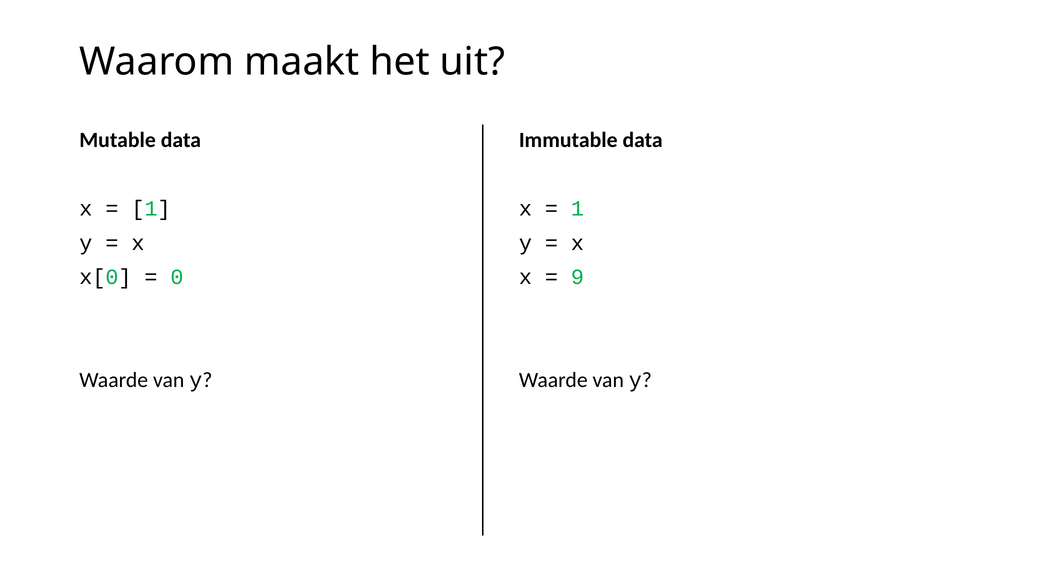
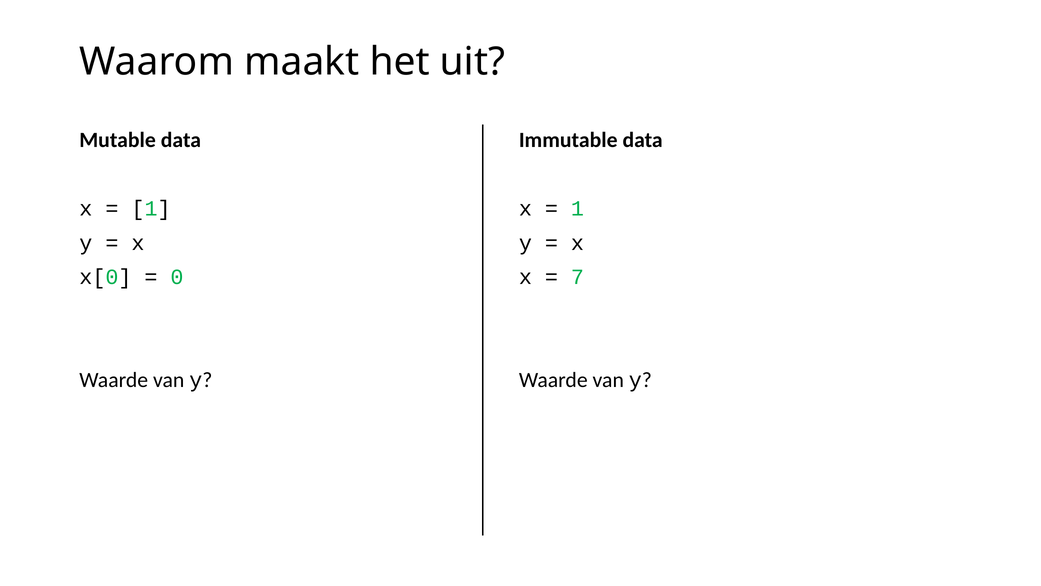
9: 9 -> 7
